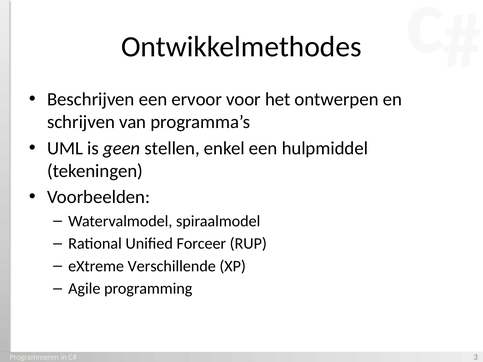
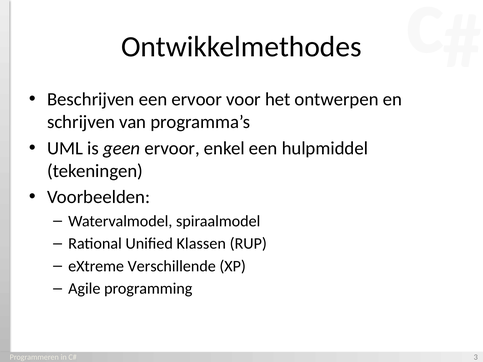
geen stellen: stellen -> ervoor
Forceer: Forceer -> Klassen
